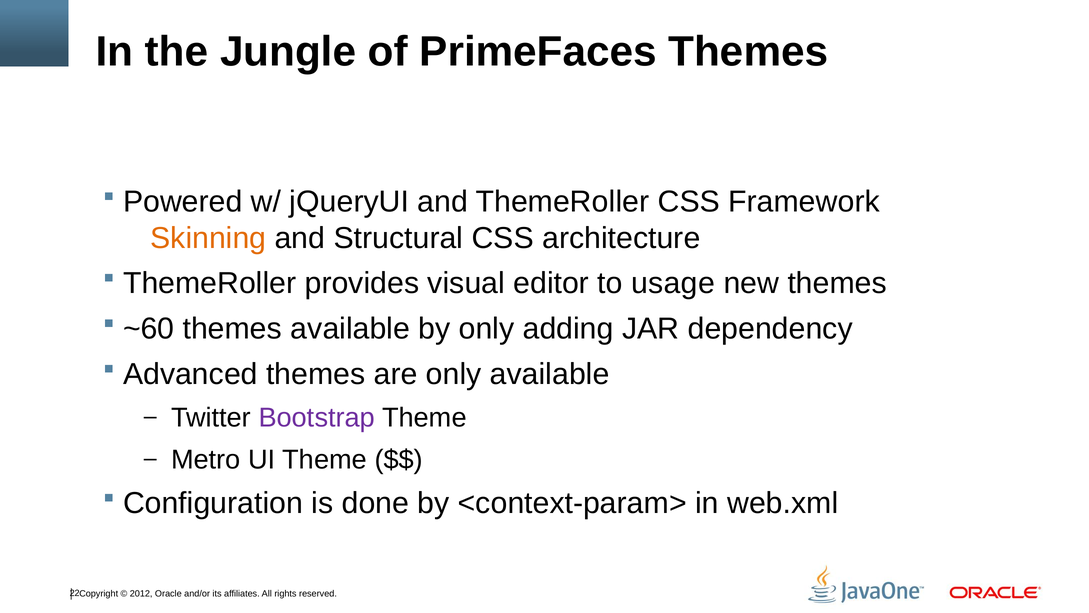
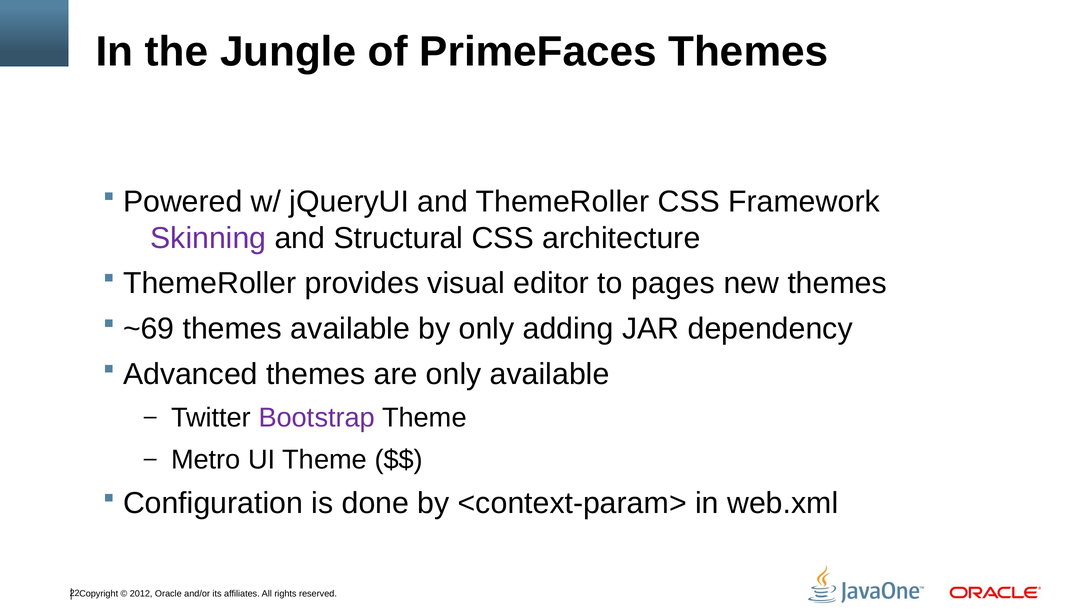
Skinning colour: orange -> purple
usage: usage -> pages
~60: ~60 -> ~69
